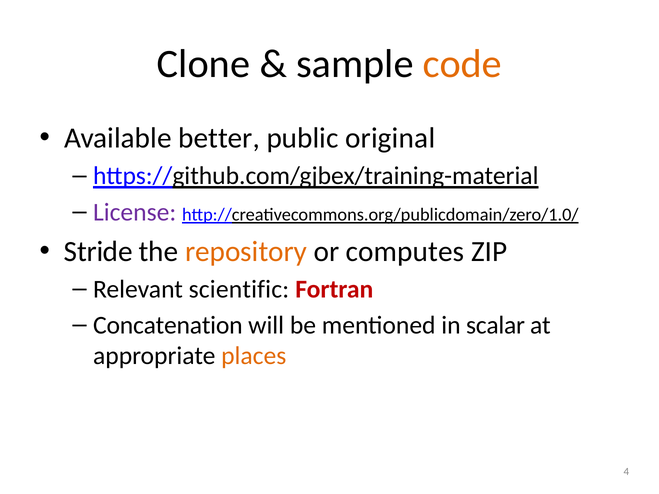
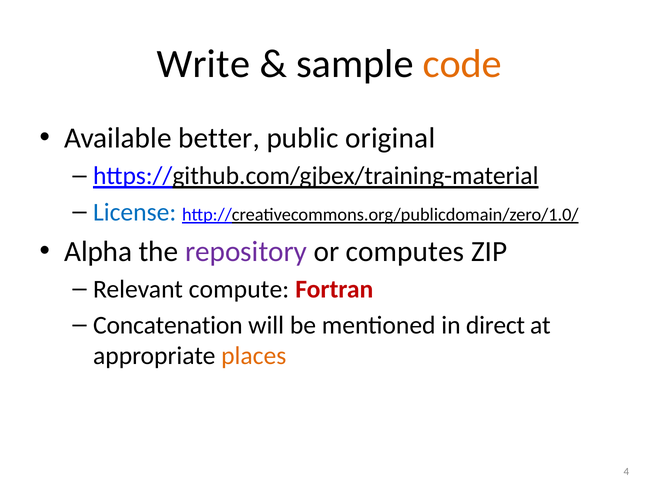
Clone: Clone -> Write
License colour: purple -> blue
Stride: Stride -> Alpha
repository colour: orange -> purple
scientific: scientific -> compute
scalar: scalar -> direct
